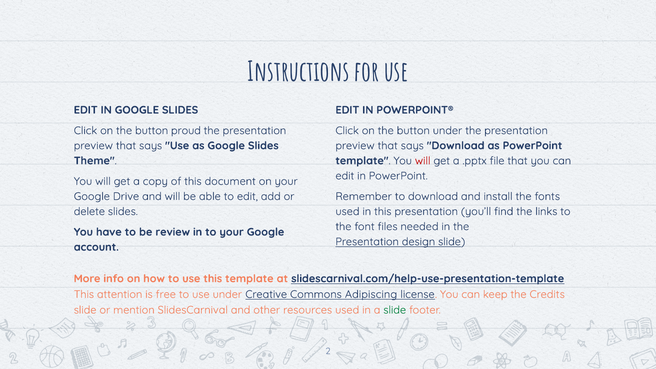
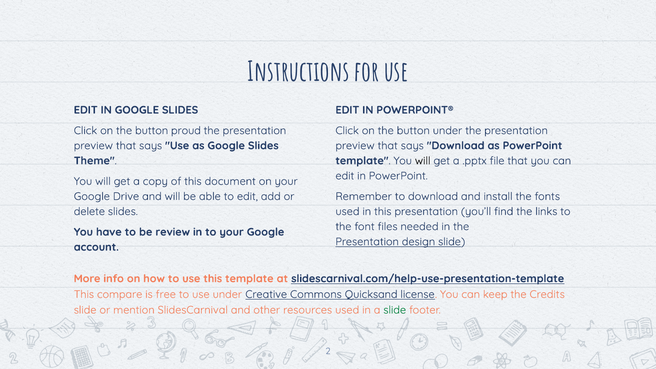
will at (423, 161) colour: red -> black
attention: attention -> compare
Adipiscing: Adipiscing -> Quicksand
